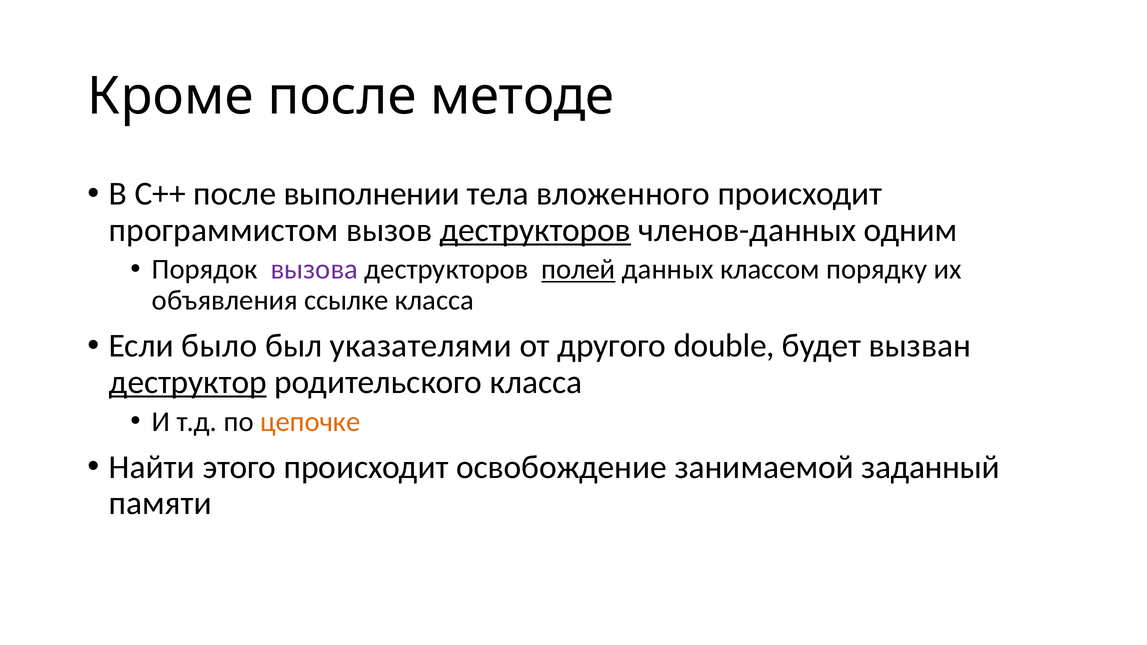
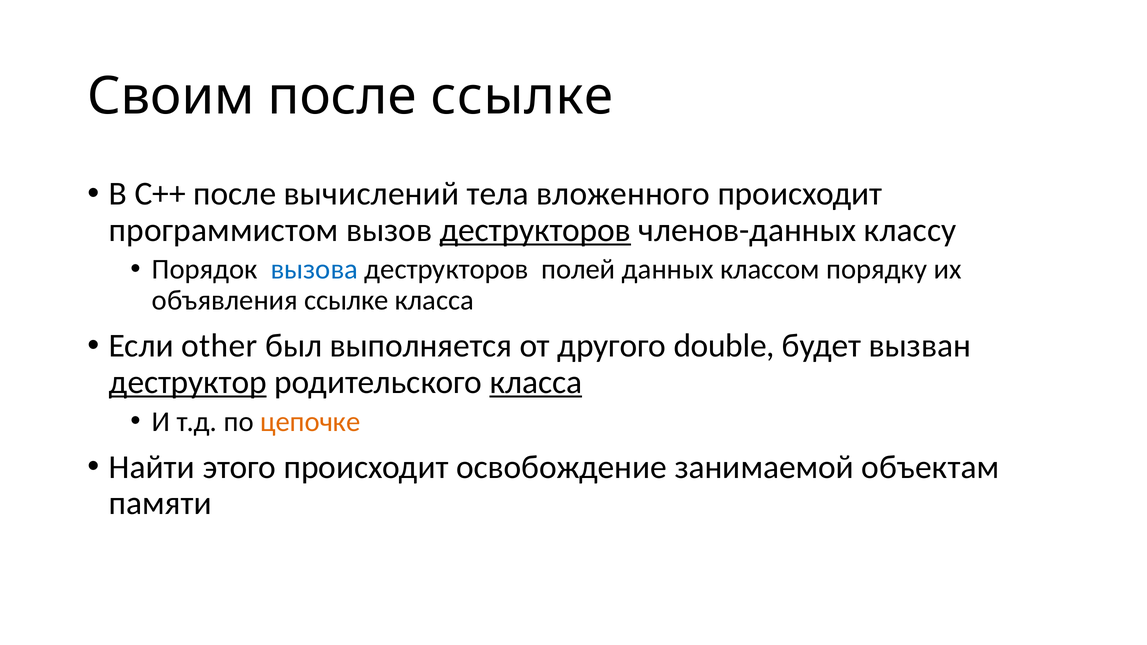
Кроме: Кроме -> Своим
после методе: методе -> ссылке
выполнении: выполнении -> вычислений
одним: одним -> классу
вызова colour: purple -> blue
полей underline: present -> none
было: было -> other
указателями: указателями -> выполняется
класса at (536, 382) underline: none -> present
заданный: заданный -> объектам
